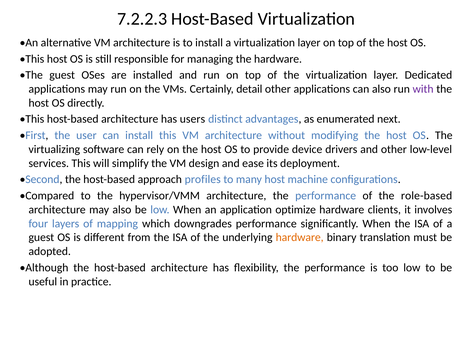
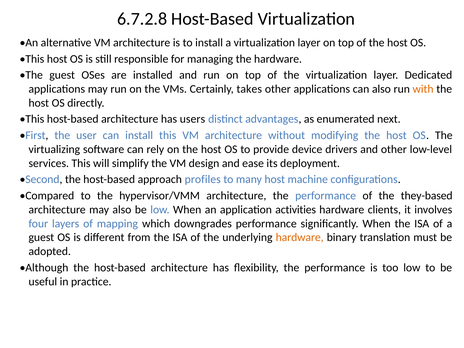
7.2.2.3: 7.2.2.3 -> 6.7.2.8
detail: detail -> takes
with colour: purple -> orange
role-based: role-based -> they-based
optimize: optimize -> activities
